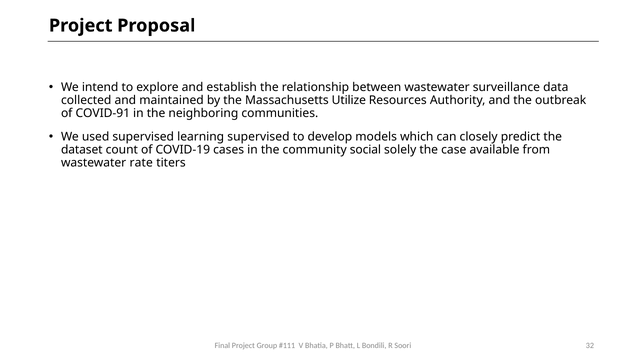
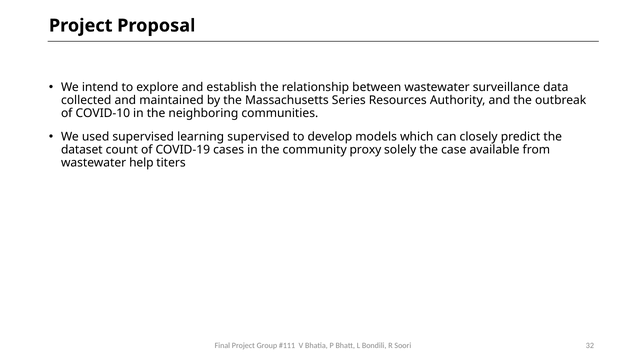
Utilize: Utilize -> Series
COVID-91: COVID-91 -> COVID-10
social: social -> proxy
rate: rate -> help
